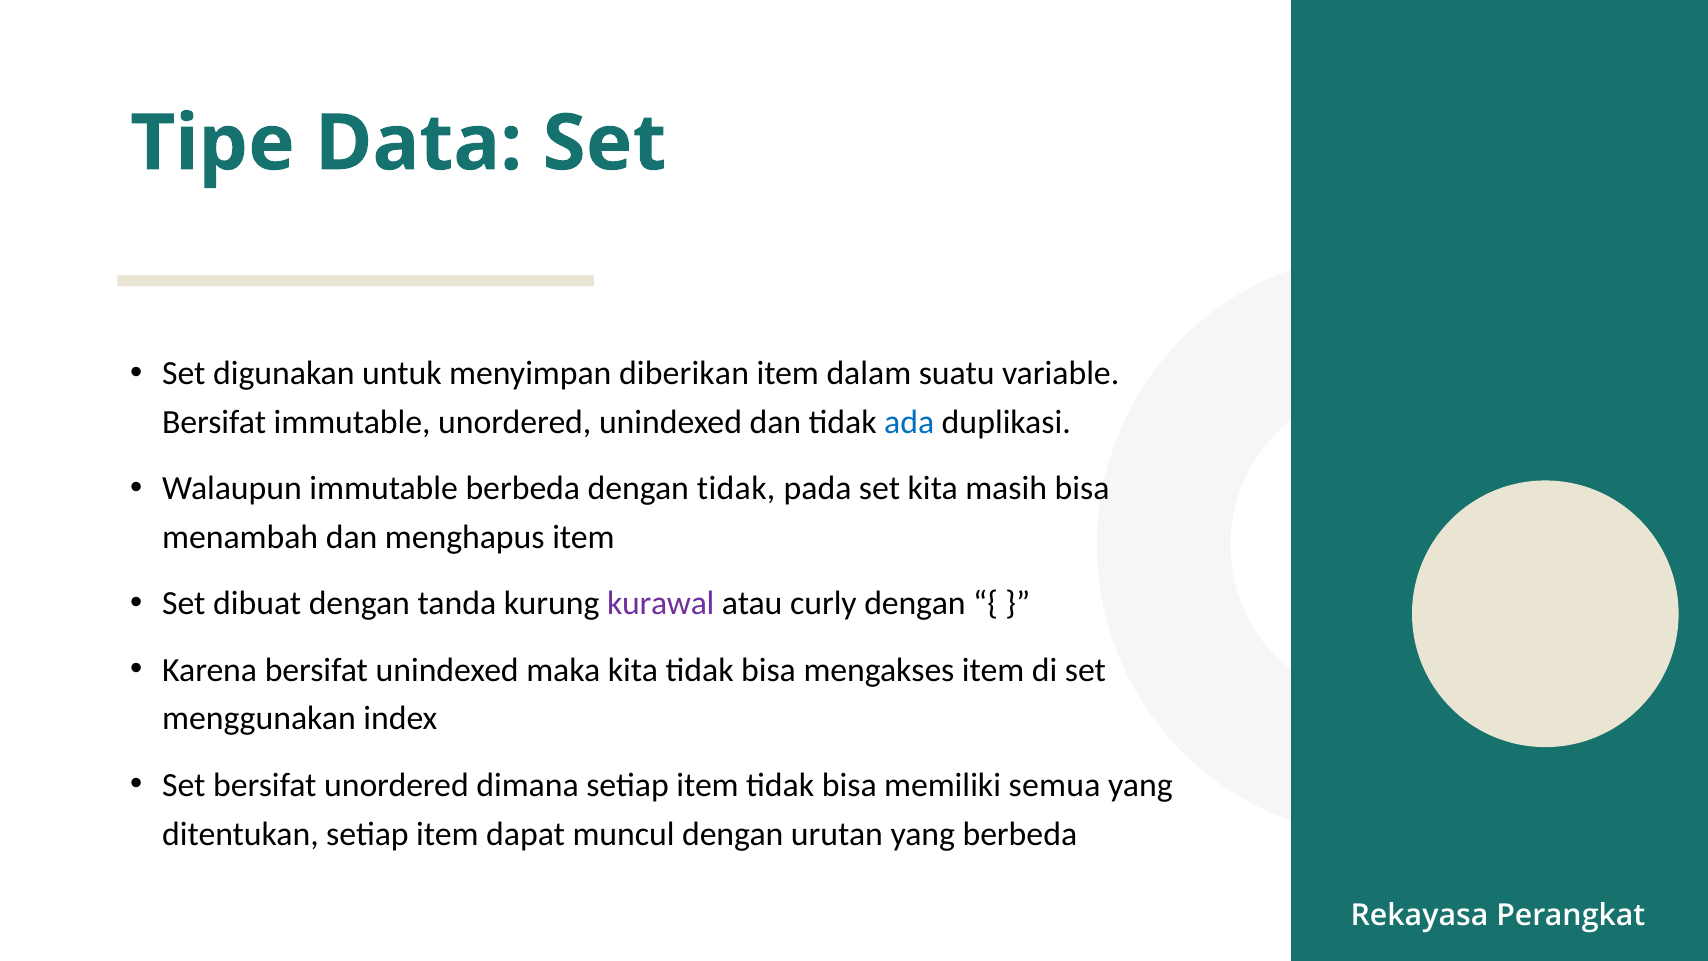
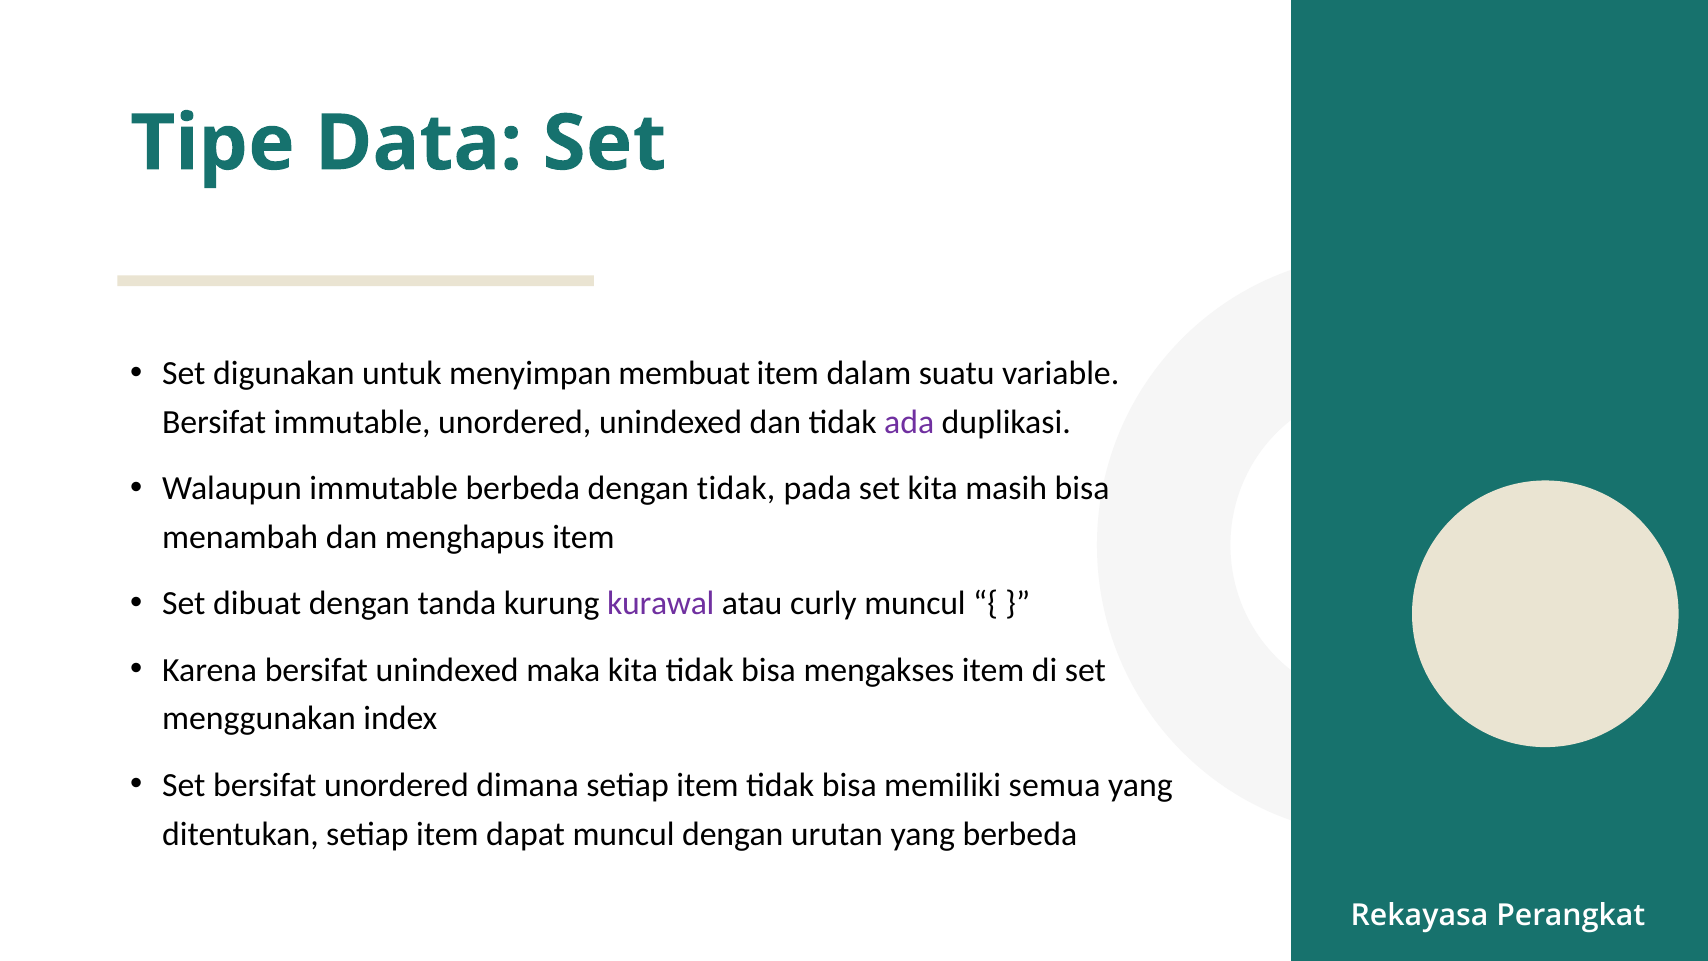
diberikan: diberikan -> membuat
ada colour: blue -> purple
curly dengan: dengan -> muncul
